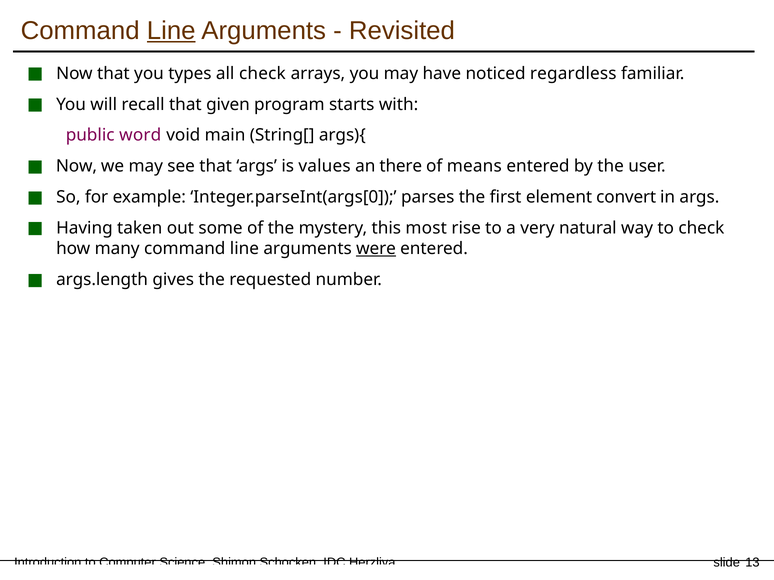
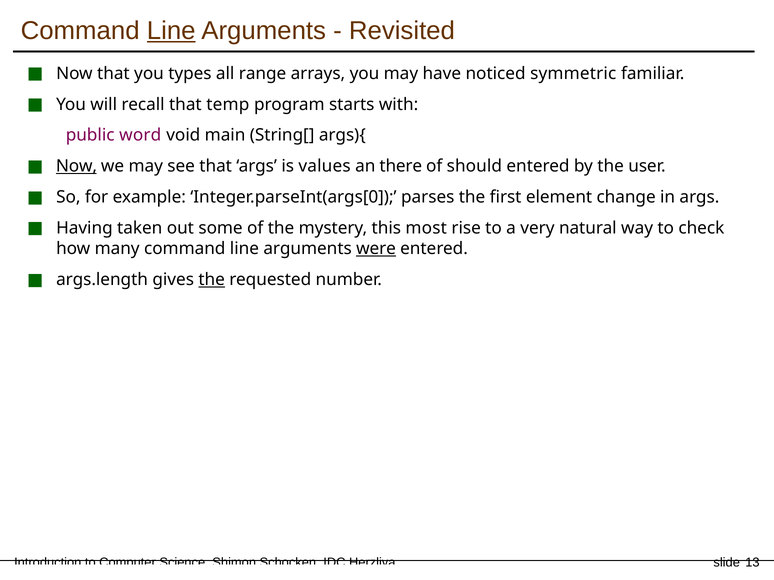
all check: check -> range
regardless: regardless -> symmetric
given: given -> temp
Now at (76, 166) underline: none -> present
means: means -> should
convert: convert -> change
the at (212, 280) underline: none -> present
